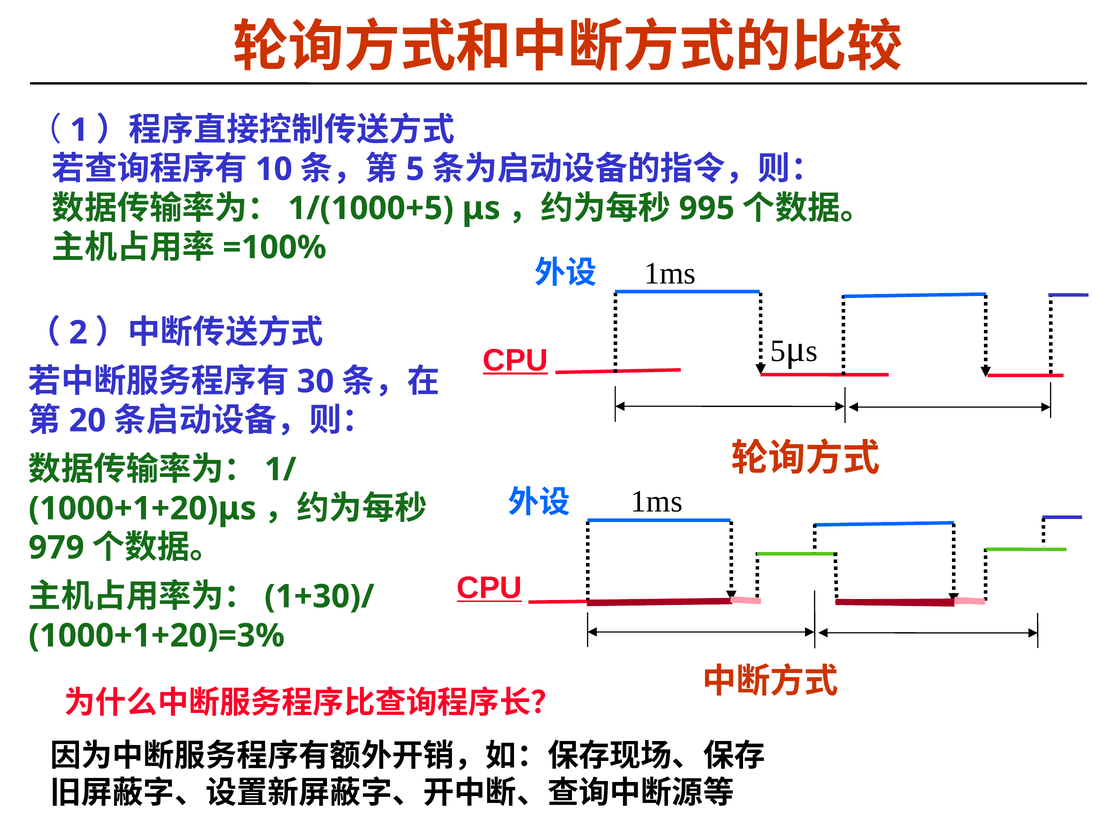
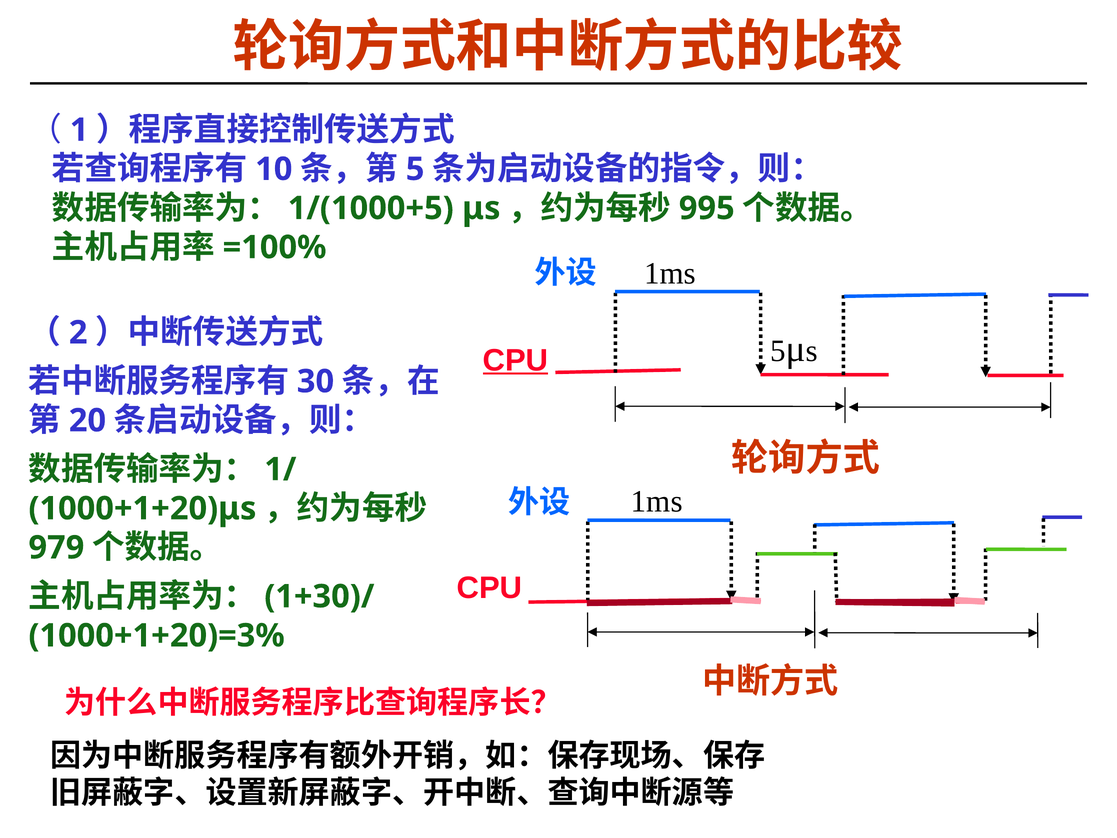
CPU at (490, 588) underline: present -> none
